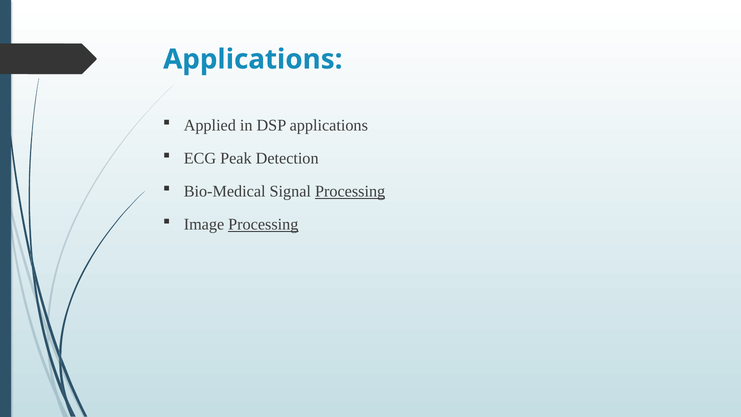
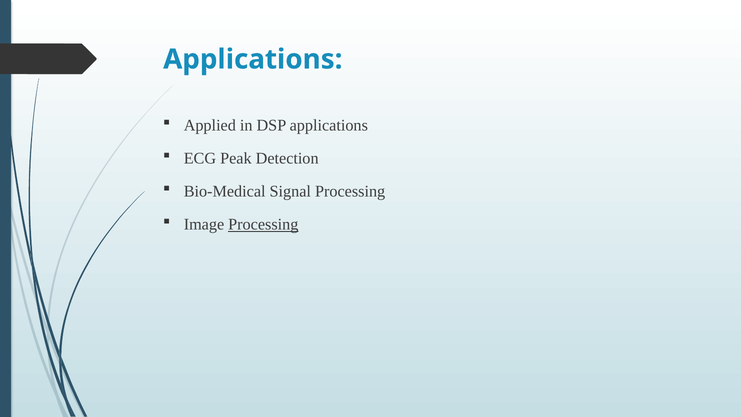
Processing at (350, 192) underline: present -> none
